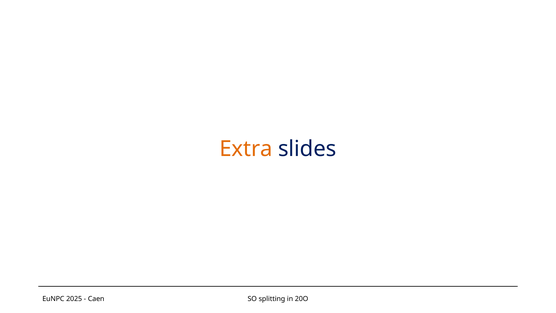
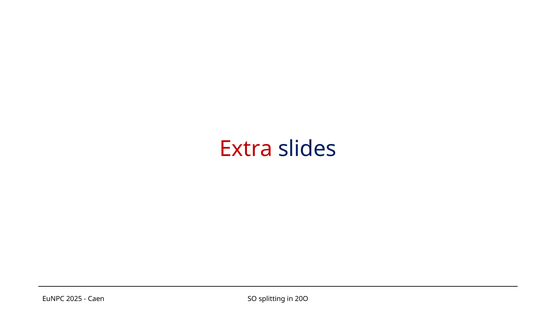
Extra colour: orange -> red
